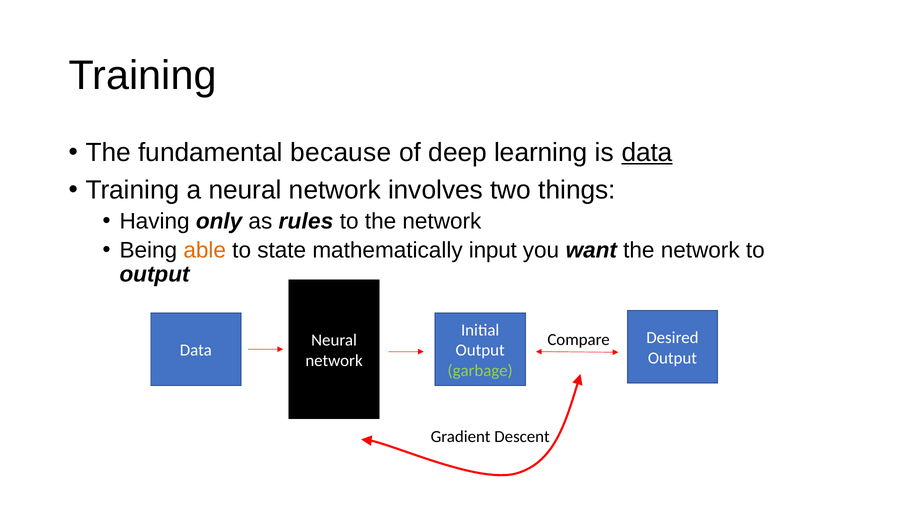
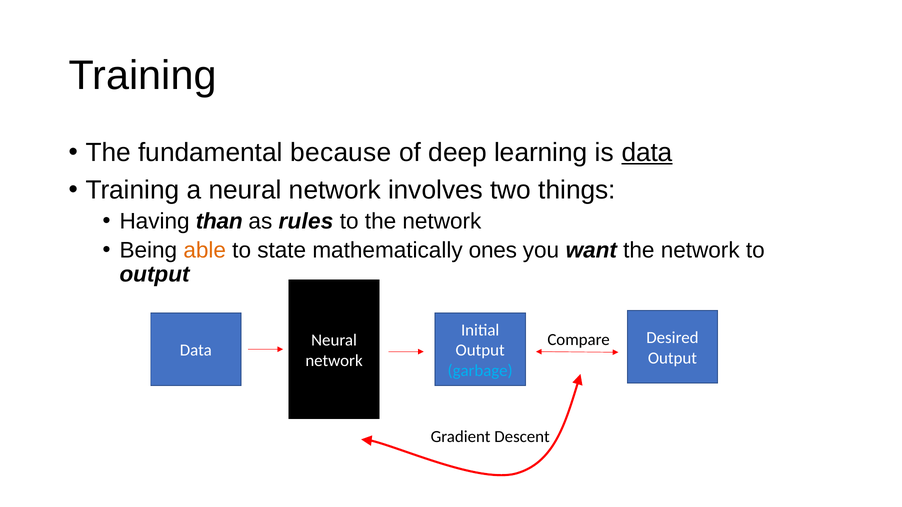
only: only -> than
input: input -> ones
garbage colour: light green -> light blue
